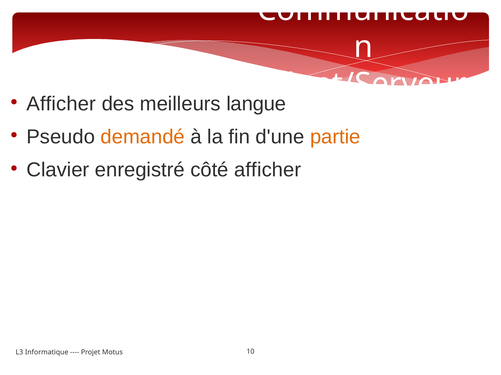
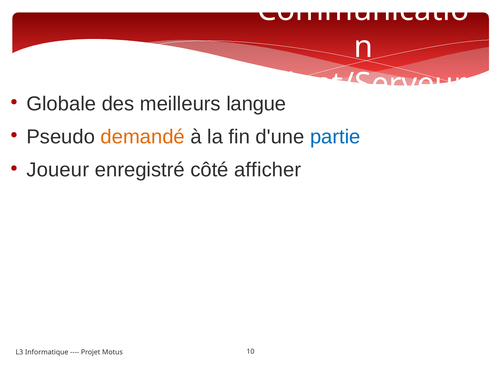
Afficher at (61, 104): Afficher -> Globale
partie colour: orange -> blue
Clavier: Clavier -> Joueur
